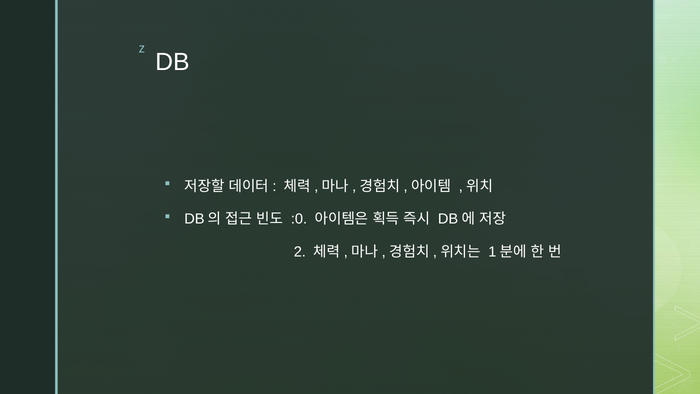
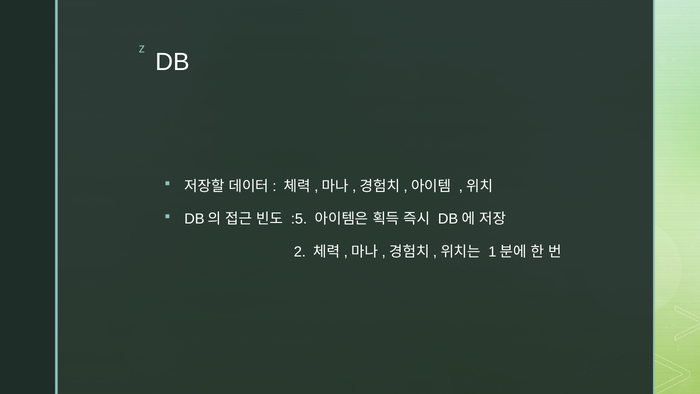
:0: :0 -> :5
